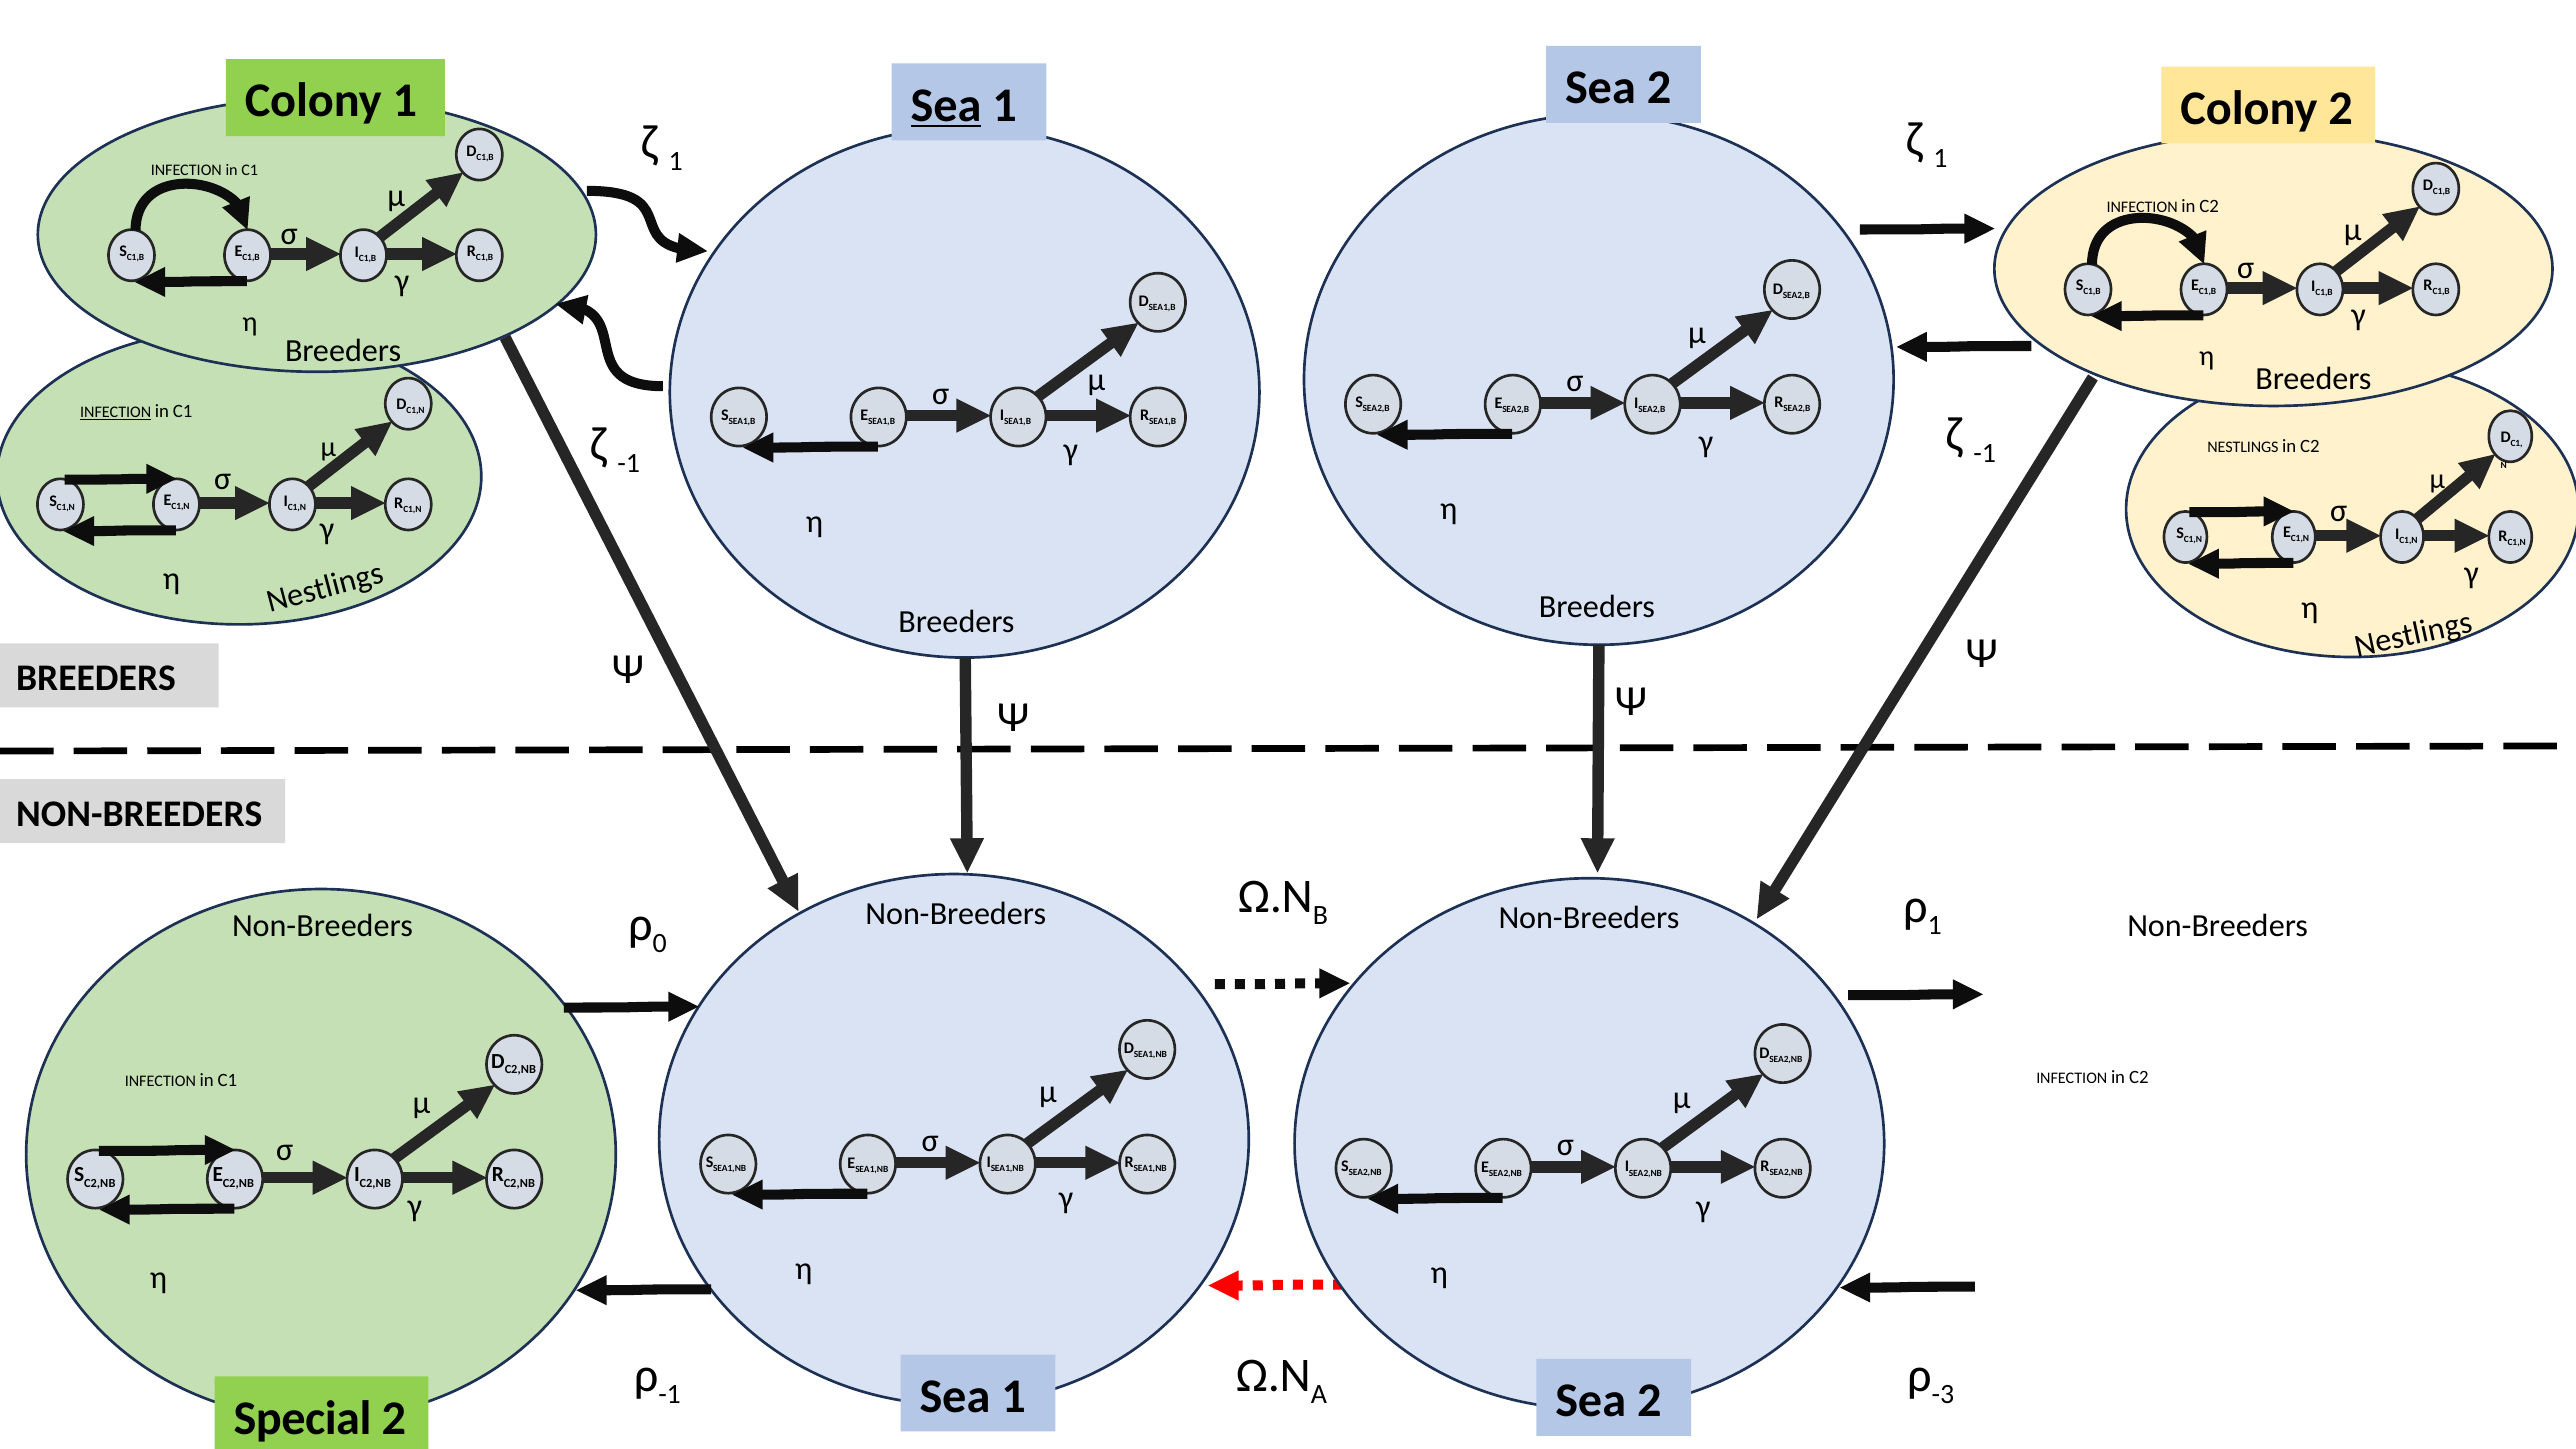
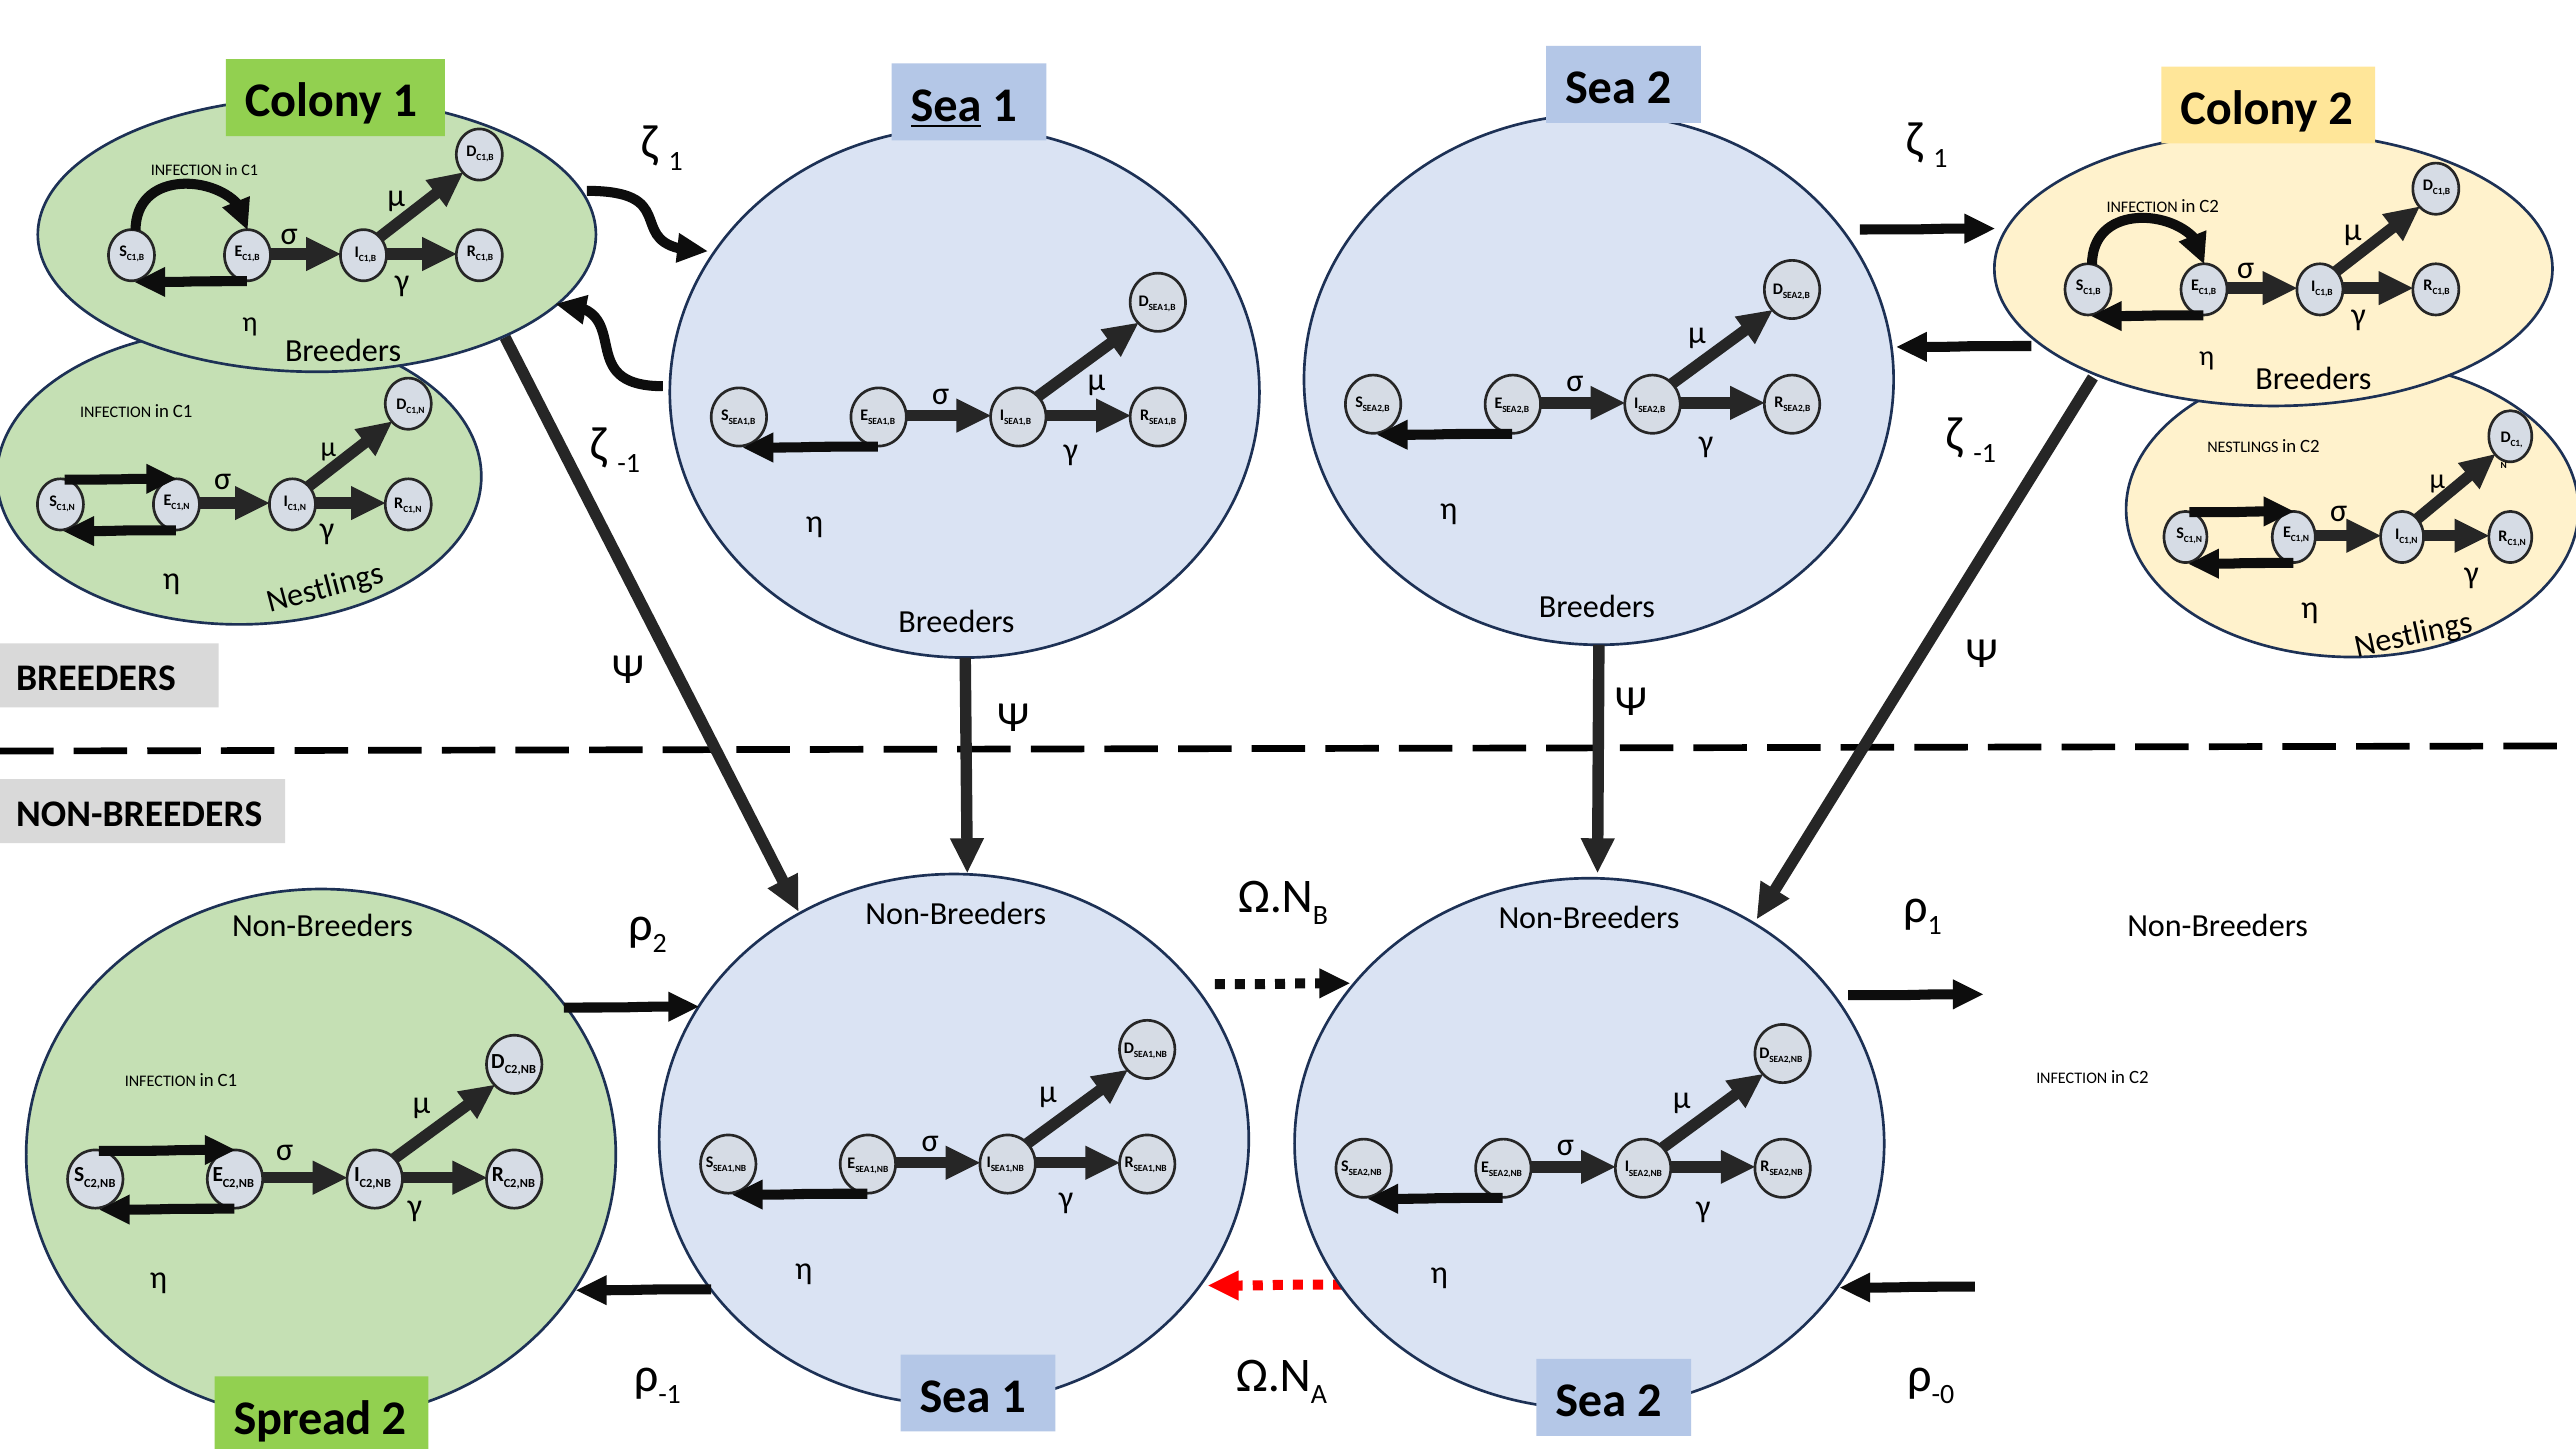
INFECTION at (116, 412) underline: present -> none
0 at (660, 944): 0 -> 2
-3: -3 -> -0
Special: Special -> Spread
